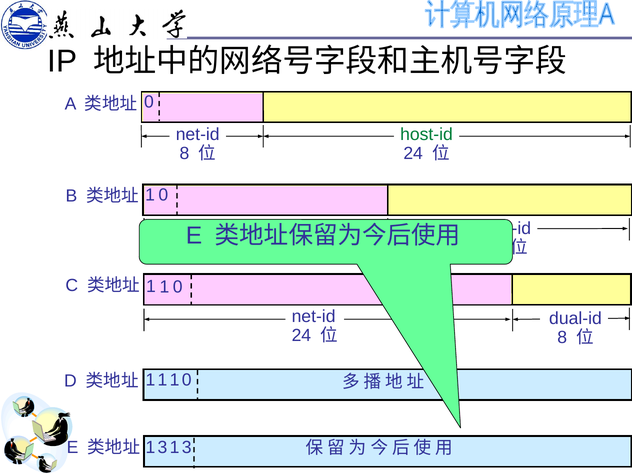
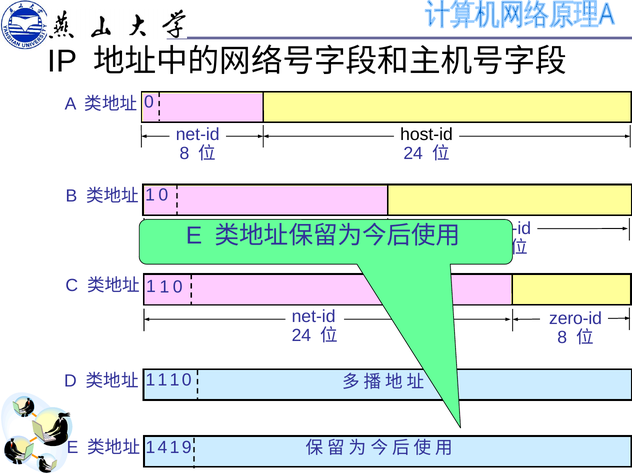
host-id at (427, 134) colour: green -> black
dual-id: dual-id -> zero-id
3 at (162, 447): 3 -> 4
3 at (187, 447): 3 -> 9
